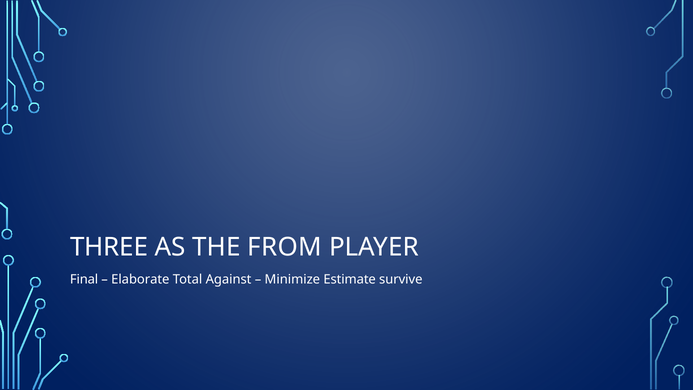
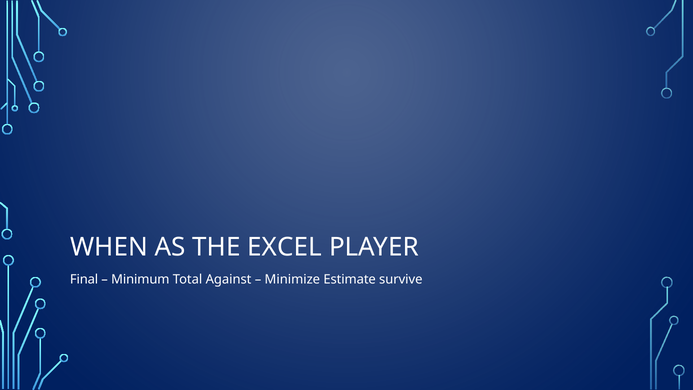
THREE: THREE -> WHEN
FROM: FROM -> EXCEL
Elaborate: Elaborate -> Minimum
